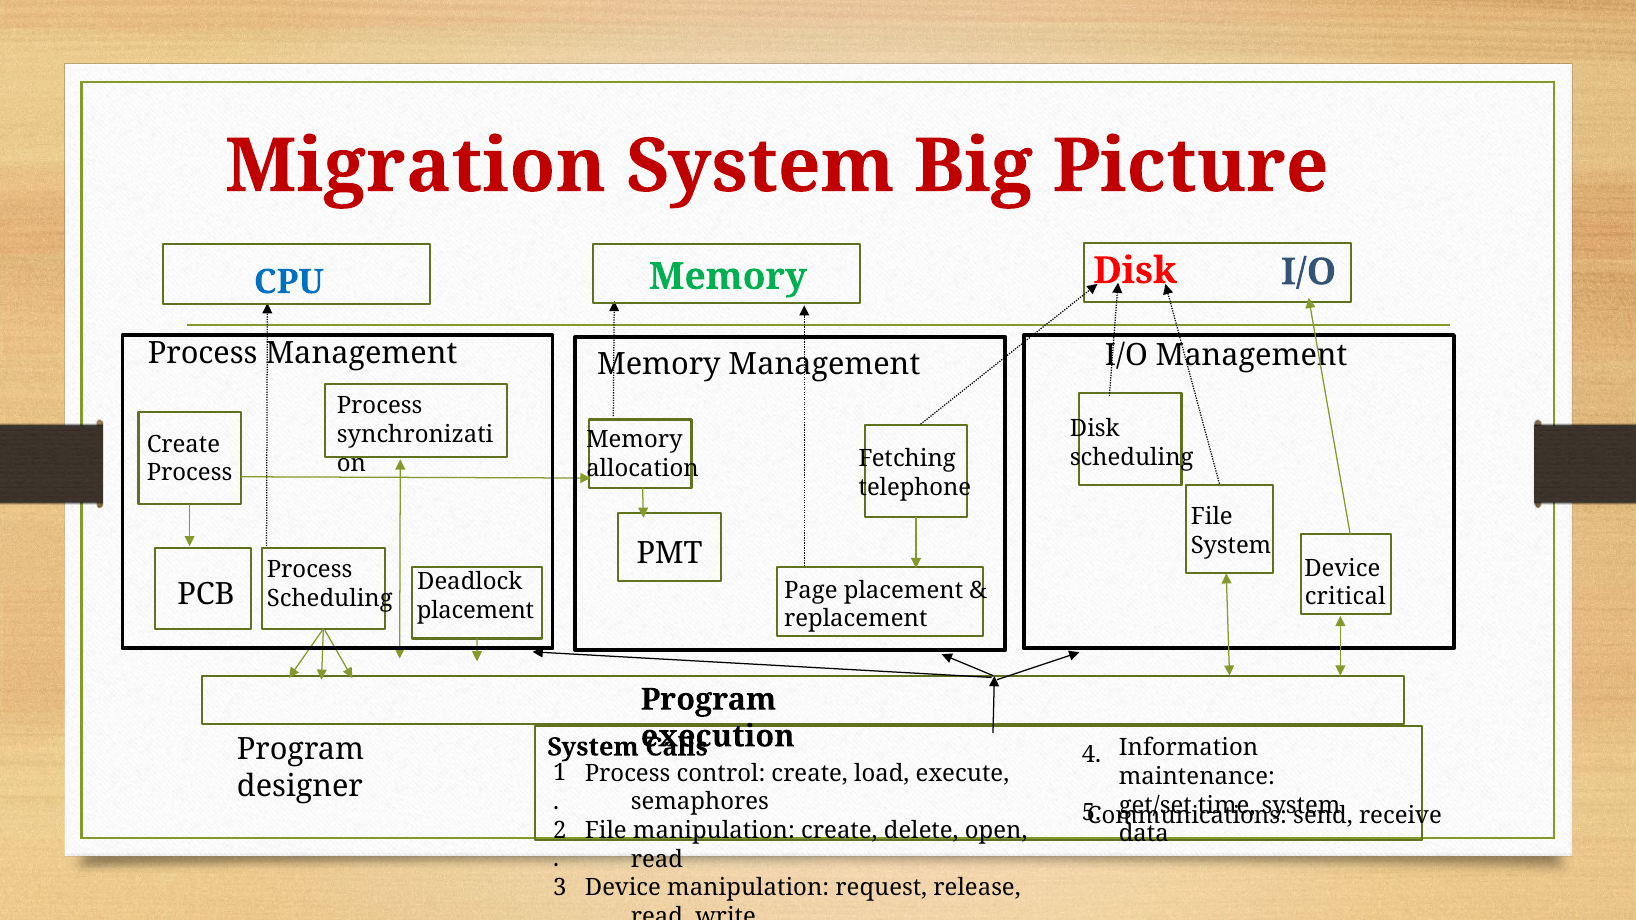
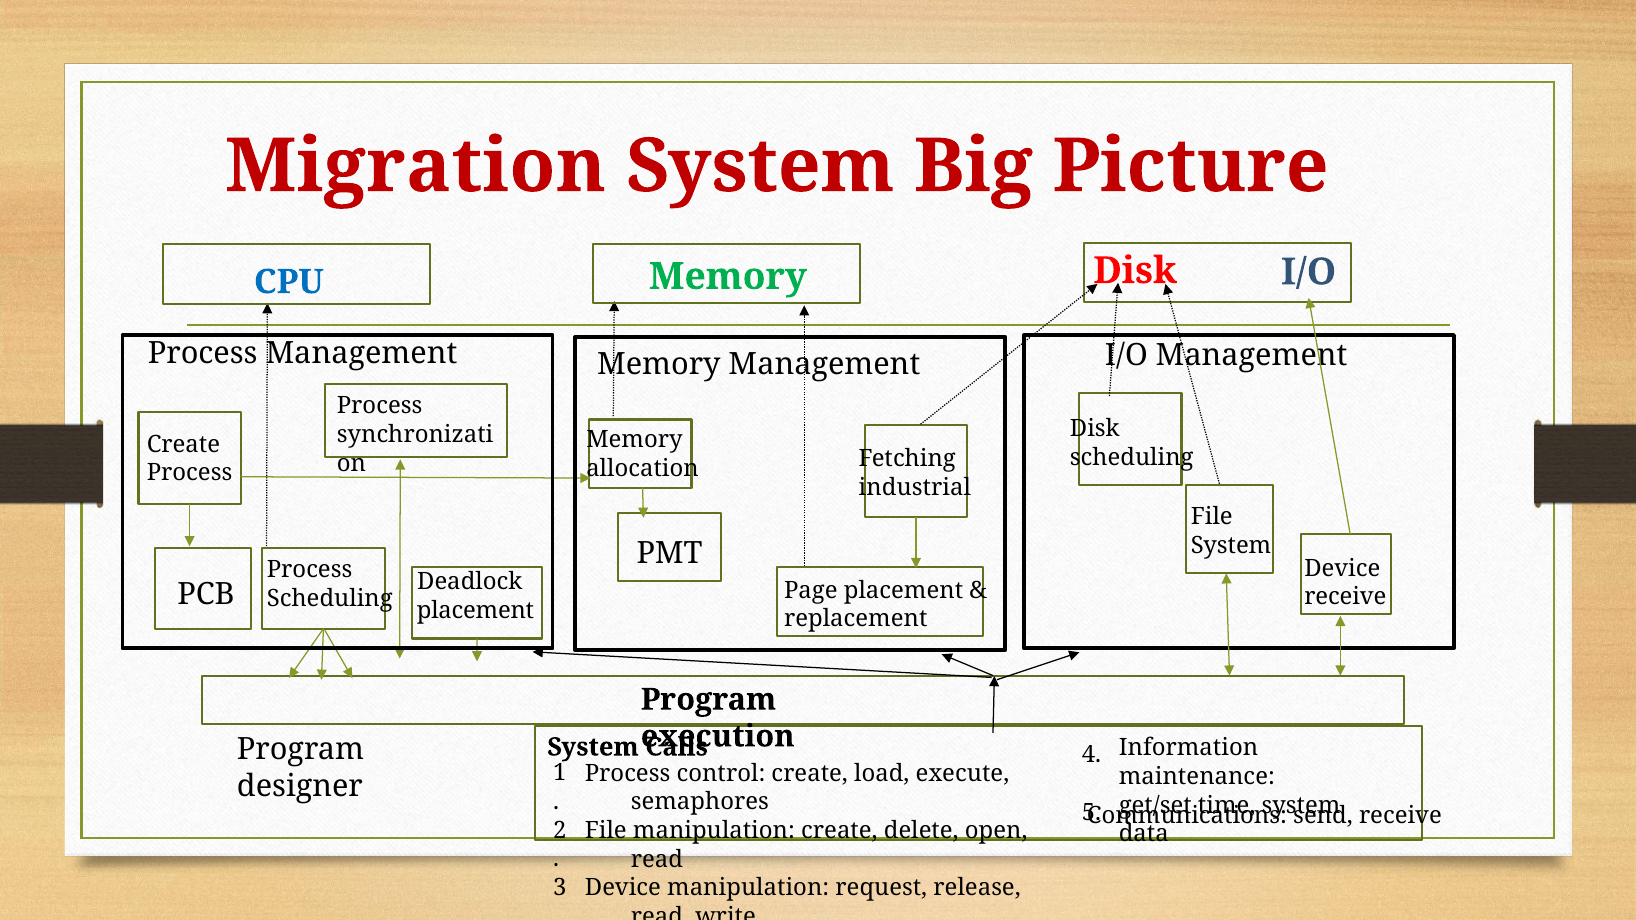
telephone: telephone -> industrial
critical at (1345, 597): critical -> receive
